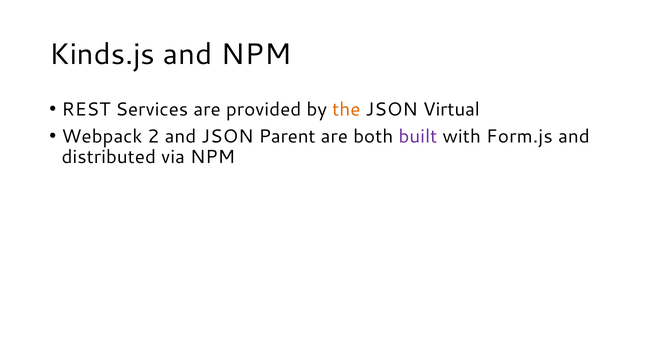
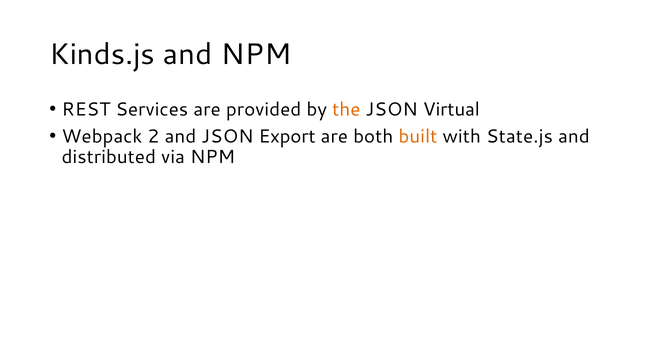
Parent: Parent -> Export
built colour: purple -> orange
Form.js: Form.js -> State.js
